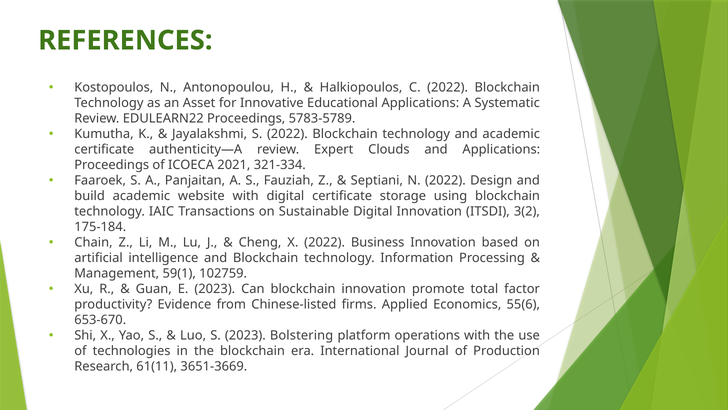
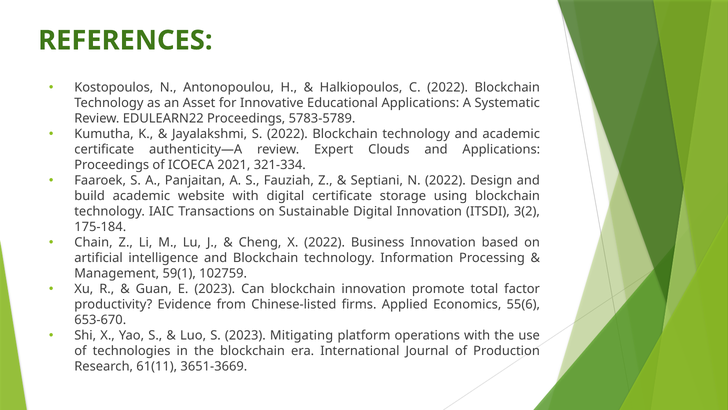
Bolstering: Bolstering -> Mitigating
